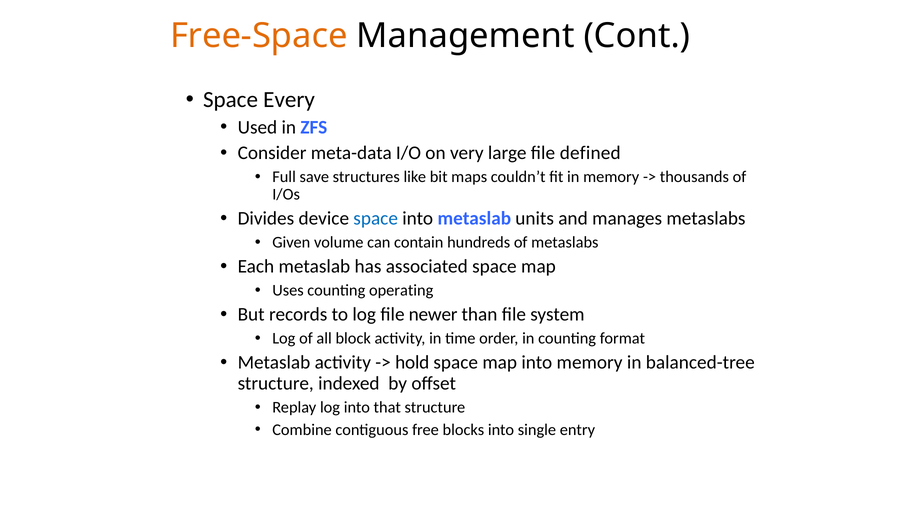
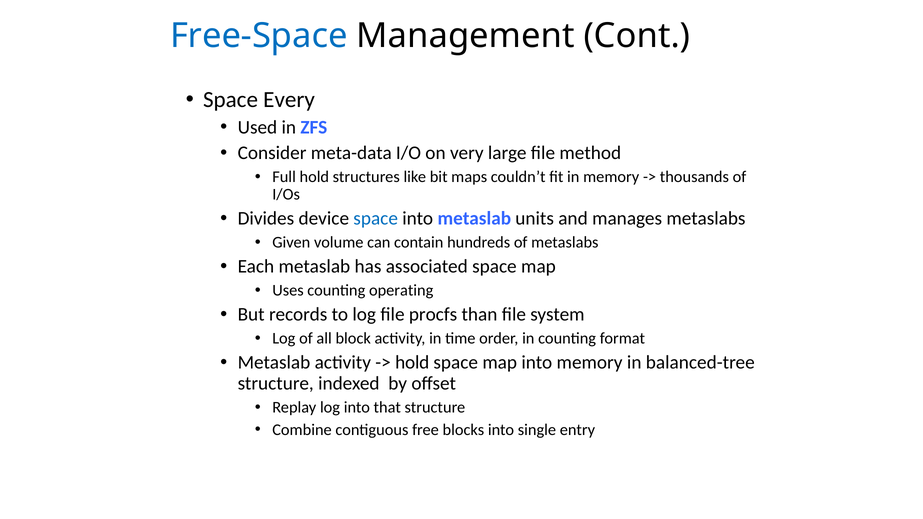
Free-Space colour: orange -> blue
defined: defined -> method
Full save: save -> hold
newer: newer -> procfs
